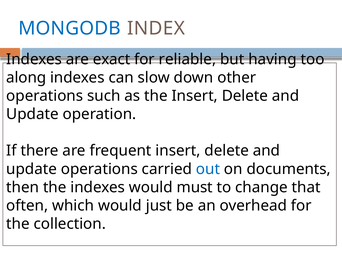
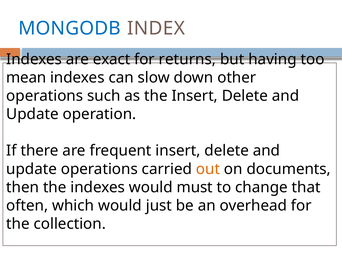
reliable: reliable -> returns
along: along -> mean
out colour: blue -> orange
